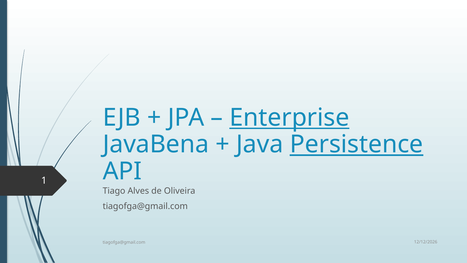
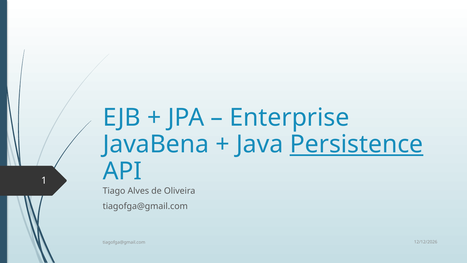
Enterprise underline: present -> none
